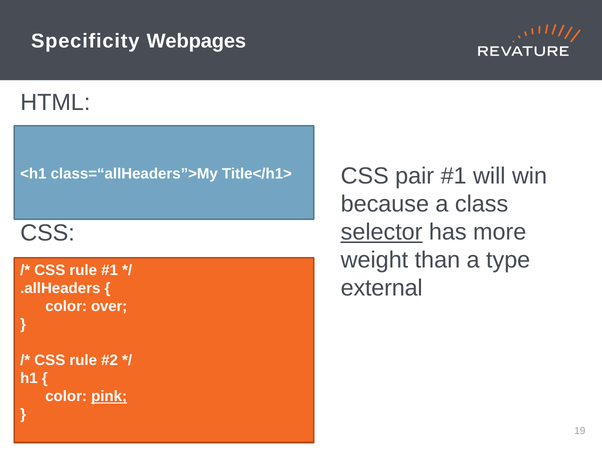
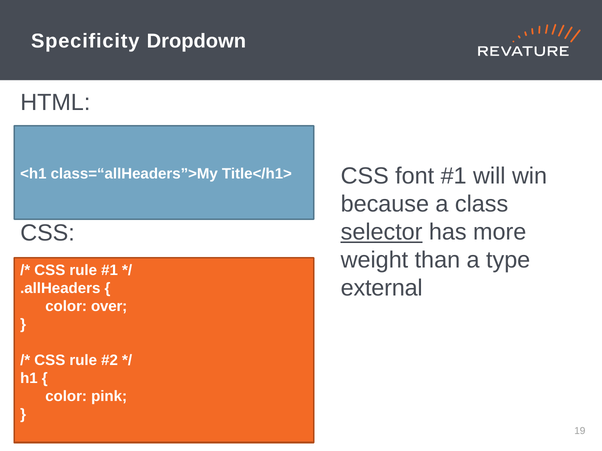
Webpages: Webpages -> Dropdown
pair: pair -> font
pink underline: present -> none
